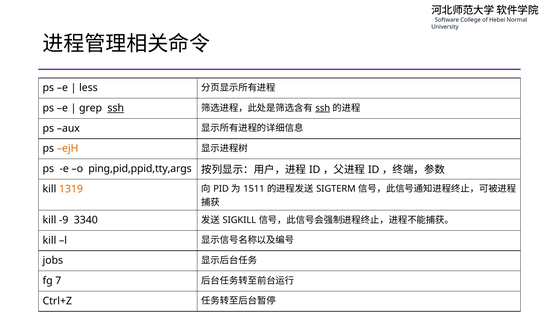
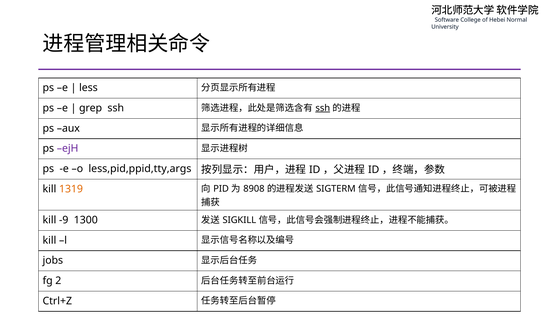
ssh at (116, 108) underline: present -> none
ejH colour: orange -> purple
ping,pid,ppid,tty,args: ping,pid,ppid,tty,args -> less,pid,ppid,tty,args
1511: 1511 -> 8908
3340: 3340 -> 1300
7: 7 -> 2
